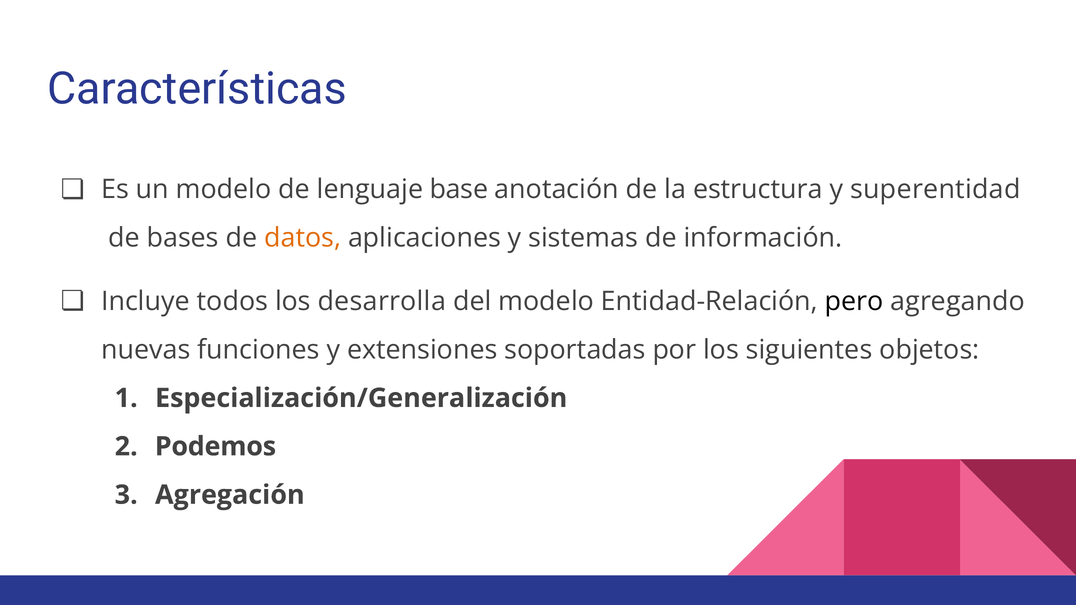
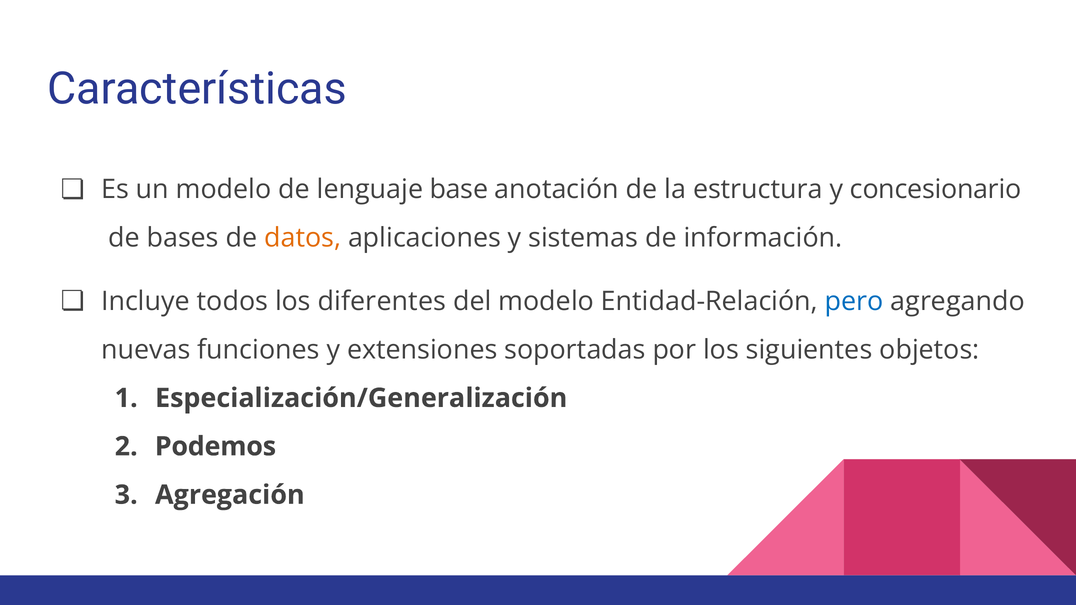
superentidad: superentidad -> concesionario
desarrolla: desarrolla -> diferentes
pero colour: black -> blue
